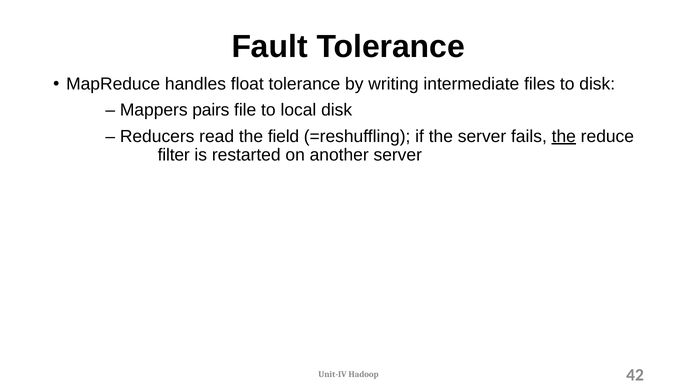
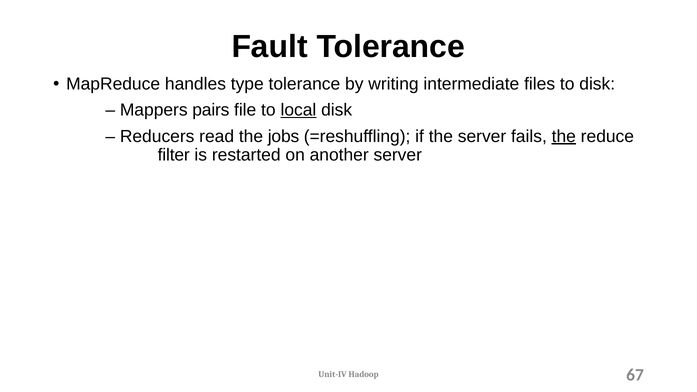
float: float -> type
local underline: none -> present
field: field -> jobs
42: 42 -> 67
